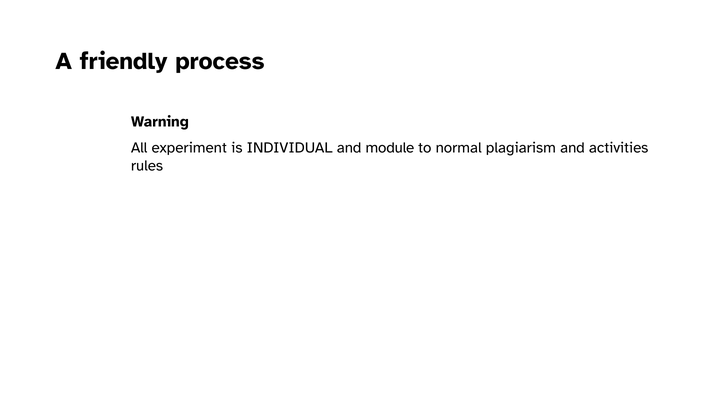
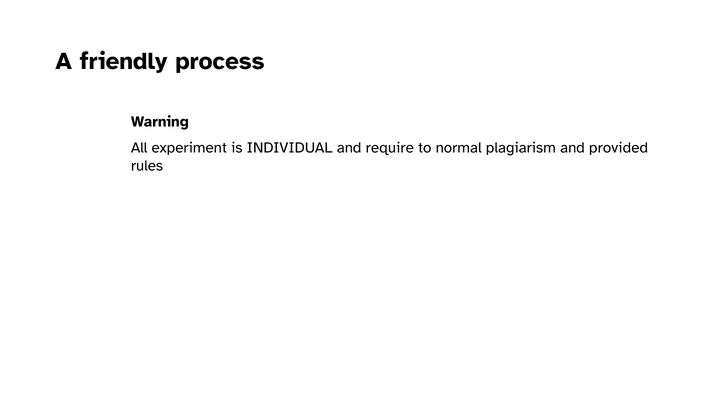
module: module -> require
activities: activities -> provided
